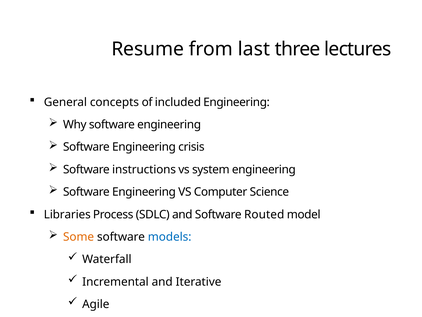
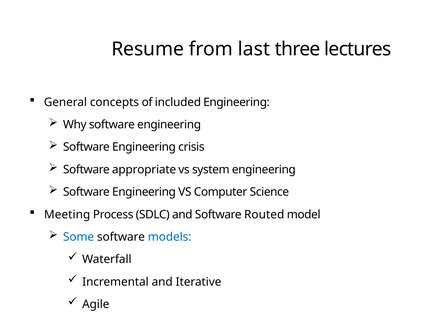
instructions: instructions -> appropriate
Libraries: Libraries -> Meeting
Some colour: orange -> blue
